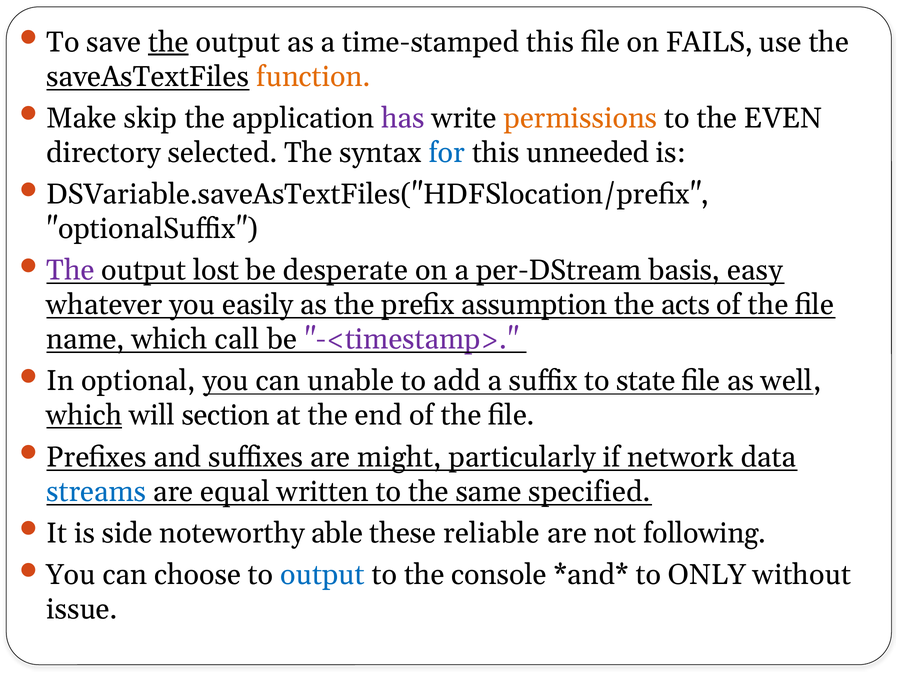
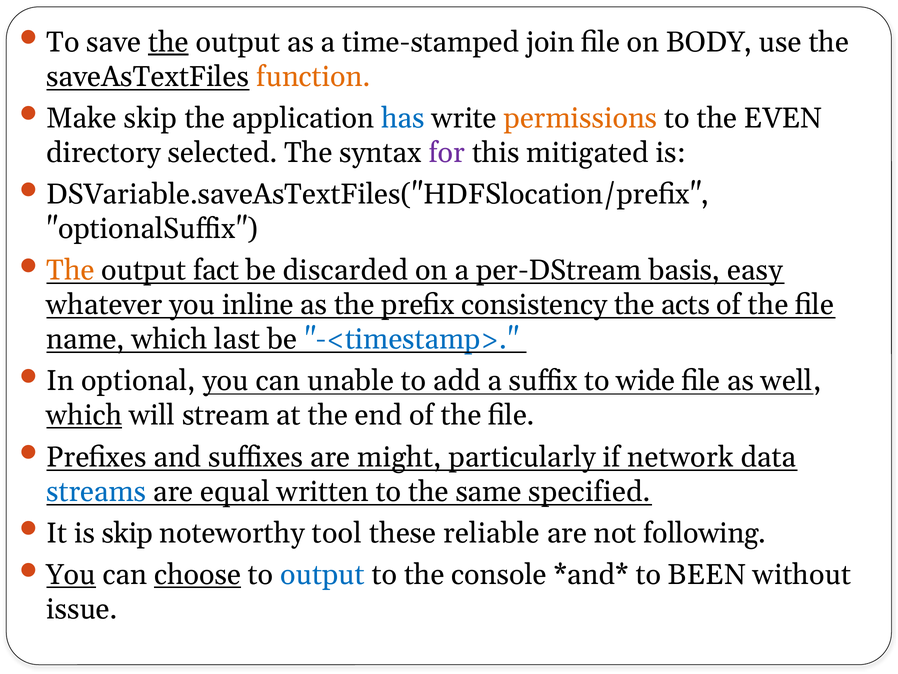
time-stamped this: this -> join
FAILS: FAILS -> BODY
has colour: purple -> blue
for colour: blue -> purple
unneeded: unneeded -> mitigated
The at (70, 270) colour: purple -> orange
lost: lost -> fact
desperate: desperate -> discarded
easily: easily -> inline
assumption: assumption -> consistency
call: call -> last
-<timestamp> colour: purple -> blue
state: state -> wide
section: section -> stream
is side: side -> skip
able: able -> tool
You at (71, 574) underline: none -> present
choose underline: none -> present
ONLY: ONLY -> BEEN
